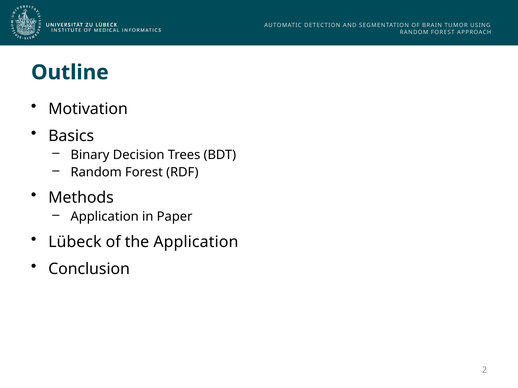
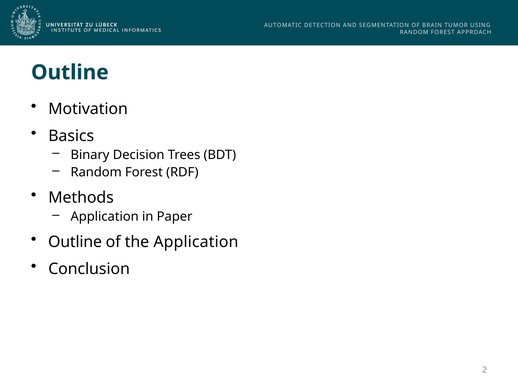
Lübeck at (75, 242): Lübeck -> Outline
